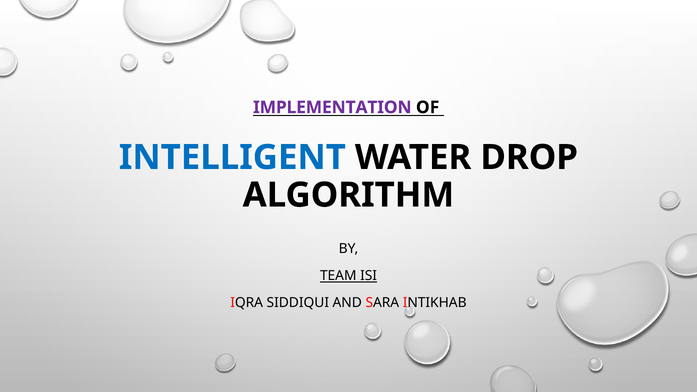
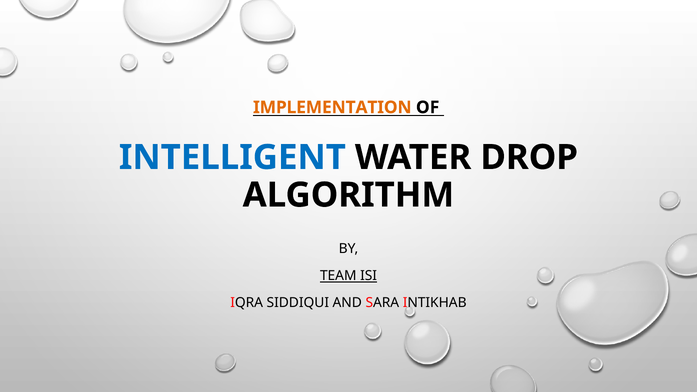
IMPLEMENTATION colour: purple -> orange
